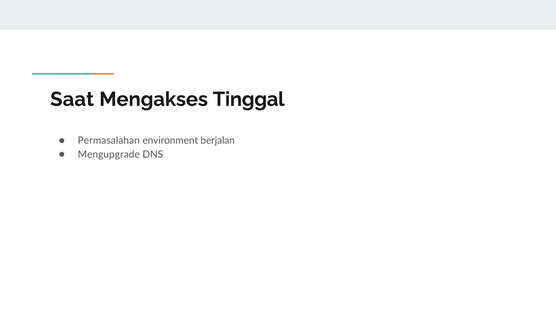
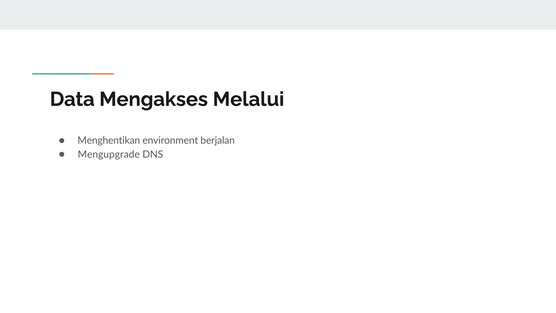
Saat: Saat -> Data
Tinggal: Tinggal -> Melalui
Permasalahan: Permasalahan -> Menghentikan
